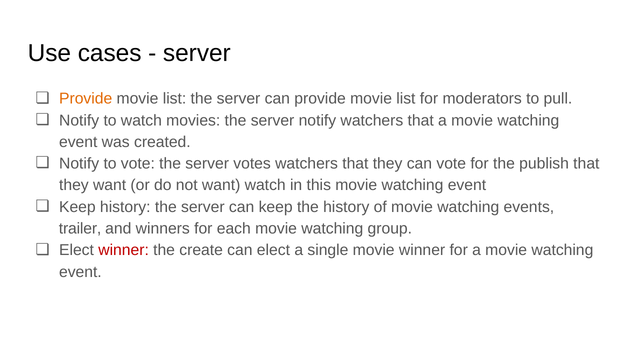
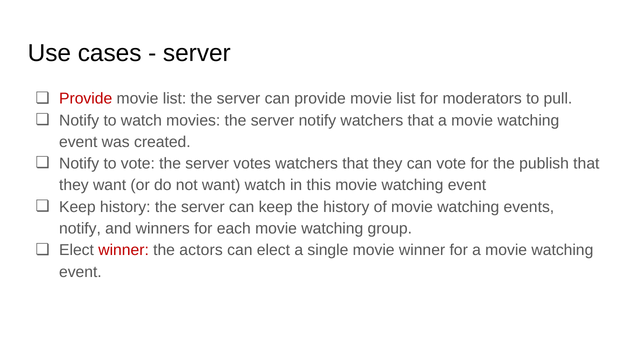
Provide at (86, 99) colour: orange -> red
trailer at (80, 229): trailer -> notify
create: create -> actors
